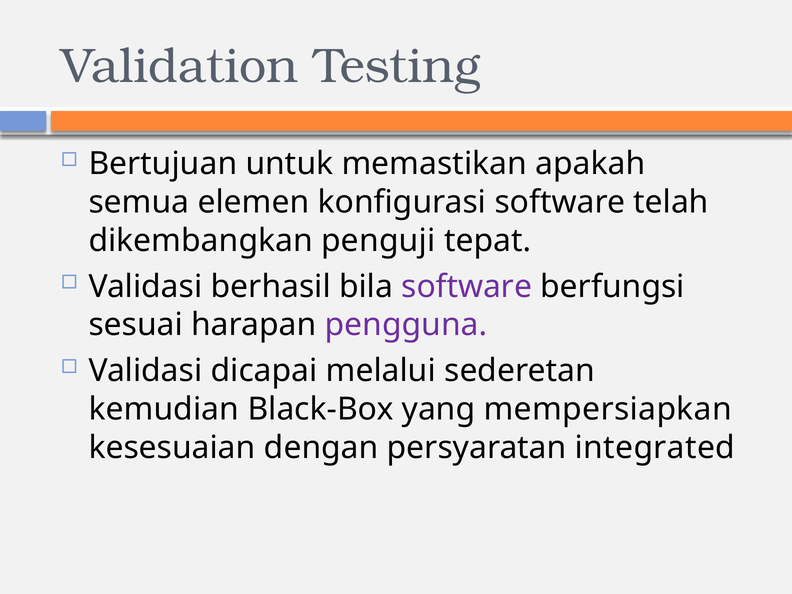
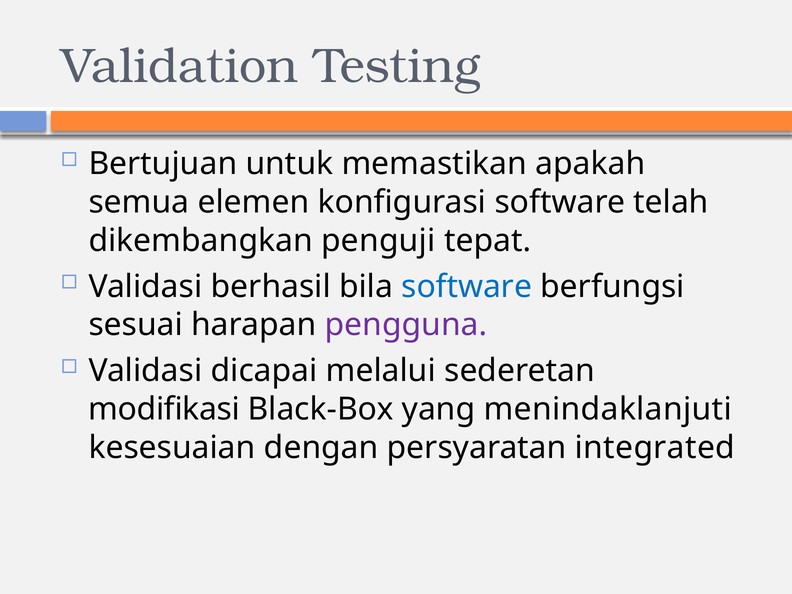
software at (467, 287) colour: purple -> blue
kemudian: kemudian -> modifikasi
mempersiapkan: mempersiapkan -> menindaklanjuti
